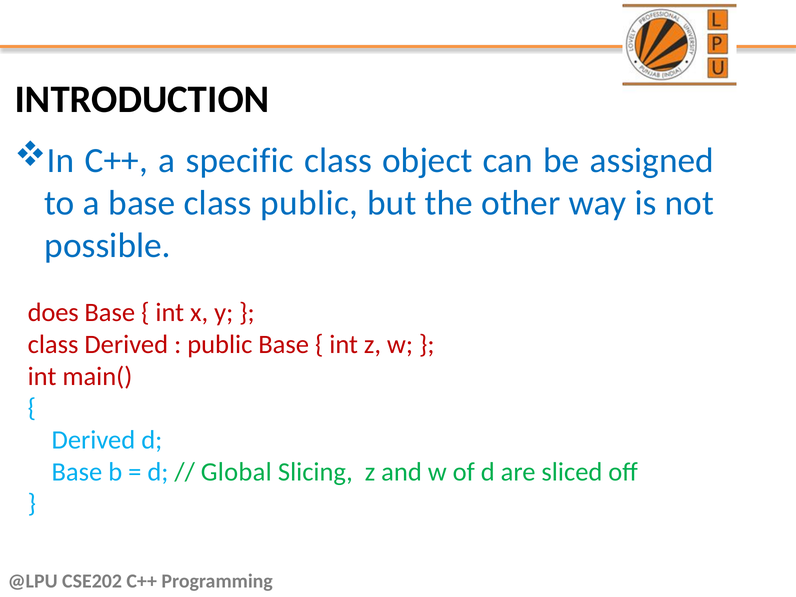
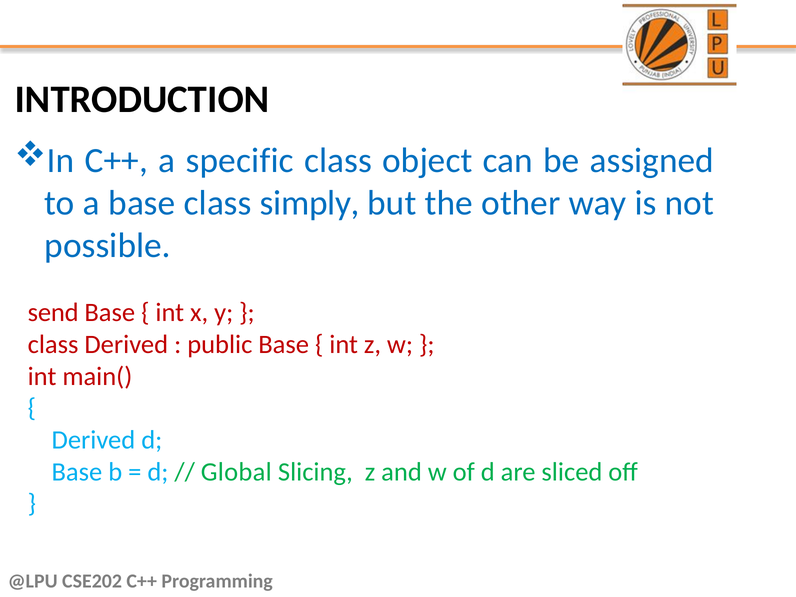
class public: public -> simply
does: does -> send
